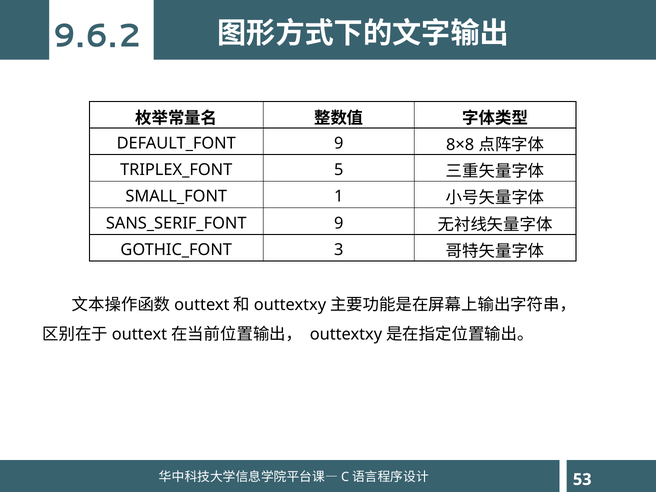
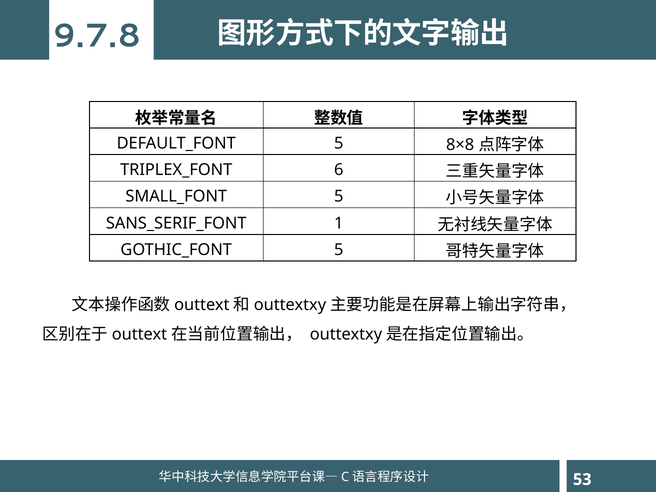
9.6.2: 9.6.2 -> 9.7.8
9 at (339, 143): 9 -> 5
5: 5 -> 6
1 at (339, 197): 1 -> 5
9 at (339, 223): 9 -> 1
3 at (339, 250): 3 -> 5
